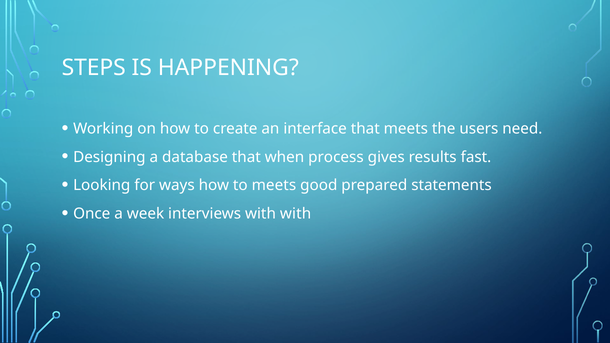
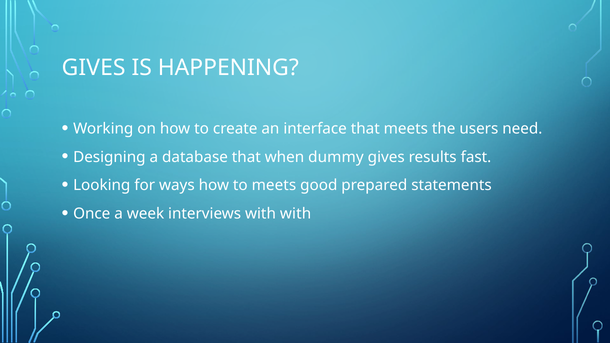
STEPS at (94, 68): STEPS -> GIVES
process: process -> dummy
